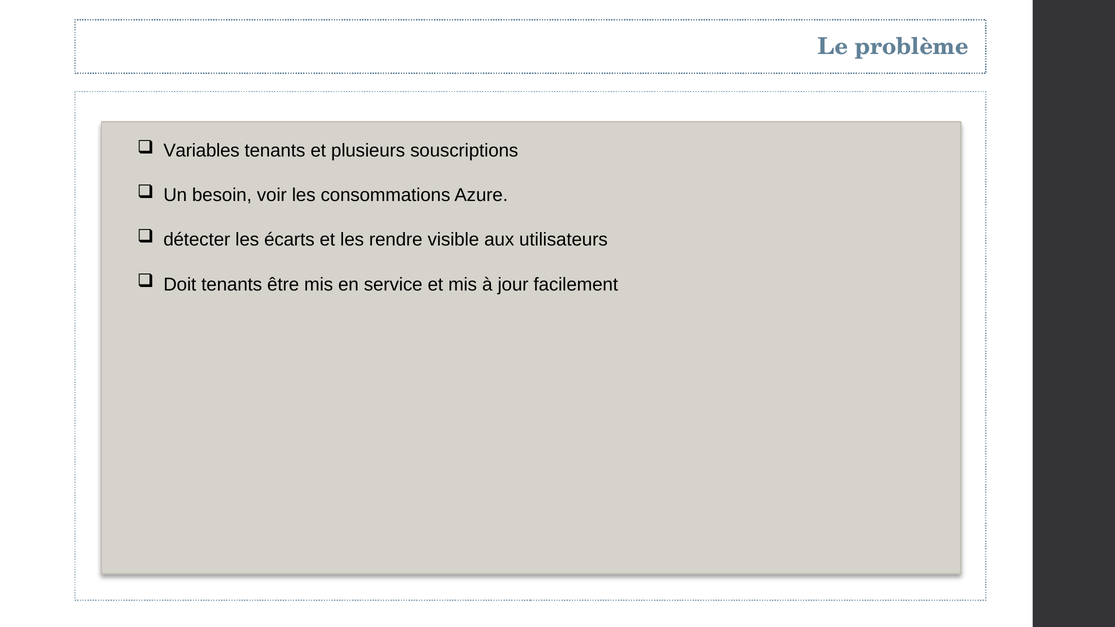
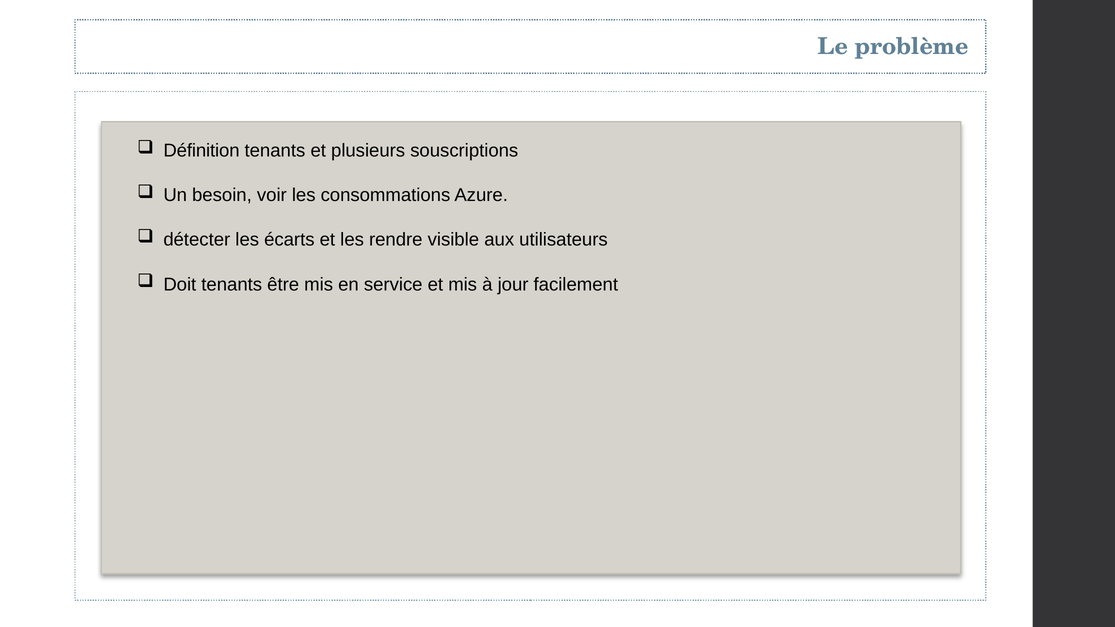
Variables: Variables -> Définition
